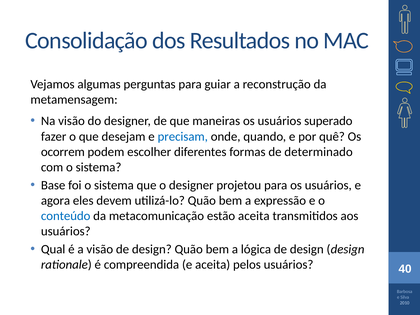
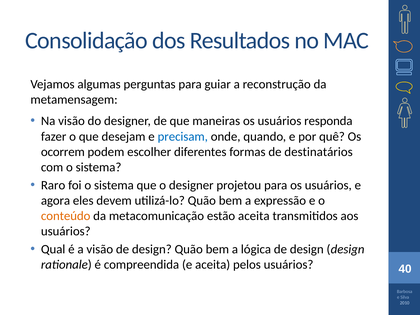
superado: superado -> responda
determinado: determinado -> destinatários
Base: Base -> Raro
conteúdo colour: blue -> orange
